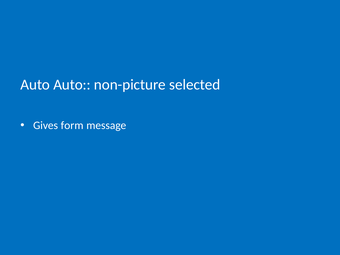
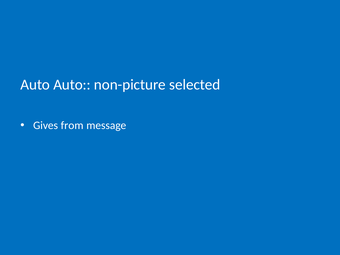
form: form -> from
